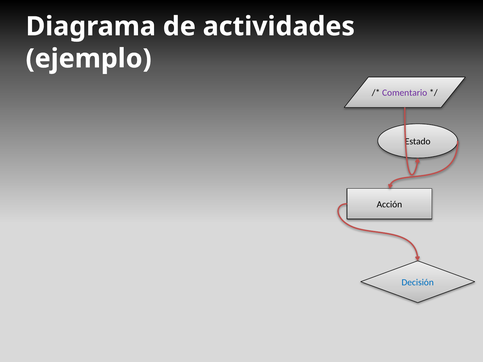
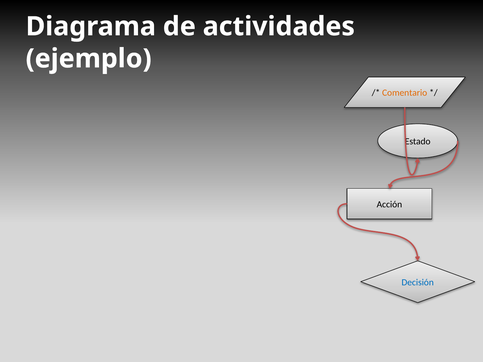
Comentario colour: purple -> orange
